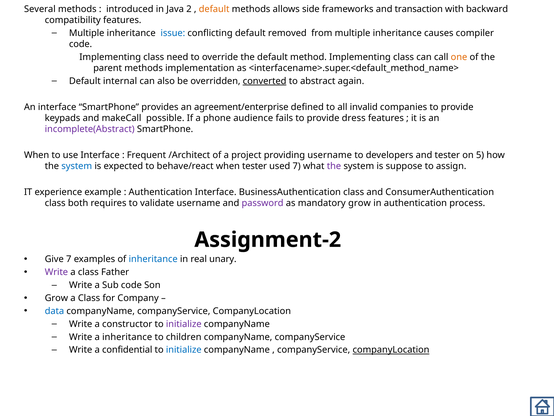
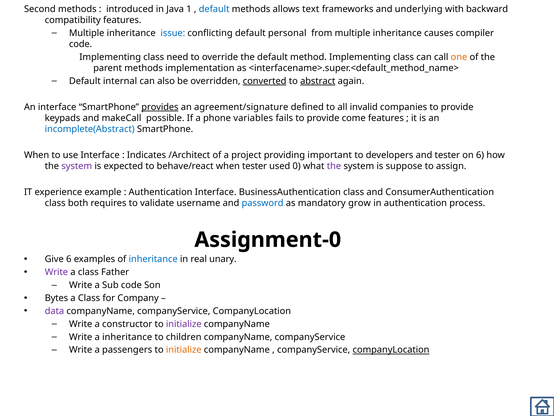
Several: Several -> Second
2: 2 -> 1
default at (214, 9) colour: orange -> blue
side: side -> text
transaction: transaction -> underlying
removed: removed -> personal
abstract underline: none -> present
provides underline: none -> present
agreement/enterprise: agreement/enterprise -> agreement/signature
audience: audience -> variables
dress: dress -> come
incomplete(Abstract colour: purple -> blue
Frequent: Frequent -> Indicates
providing username: username -> important
on 5: 5 -> 6
system at (77, 166) colour: blue -> purple
used 7: 7 -> 0
password colour: purple -> blue
Assignment-2: Assignment-2 -> Assignment-0
Give 7: 7 -> 6
Grow at (56, 298): Grow -> Bytes
data colour: blue -> purple
confidential: confidential -> passengers
initialize at (184, 350) colour: blue -> orange
